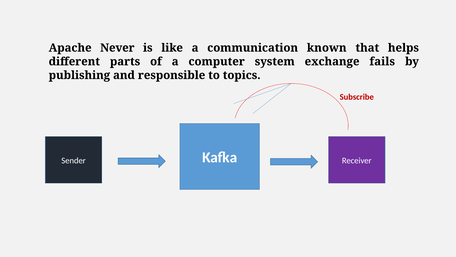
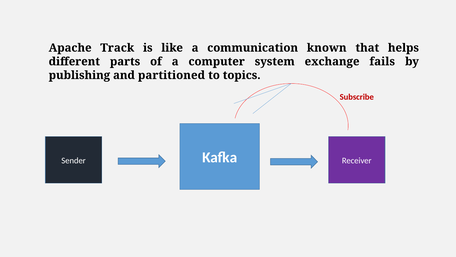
Never: Never -> Track
responsible: responsible -> partitioned
